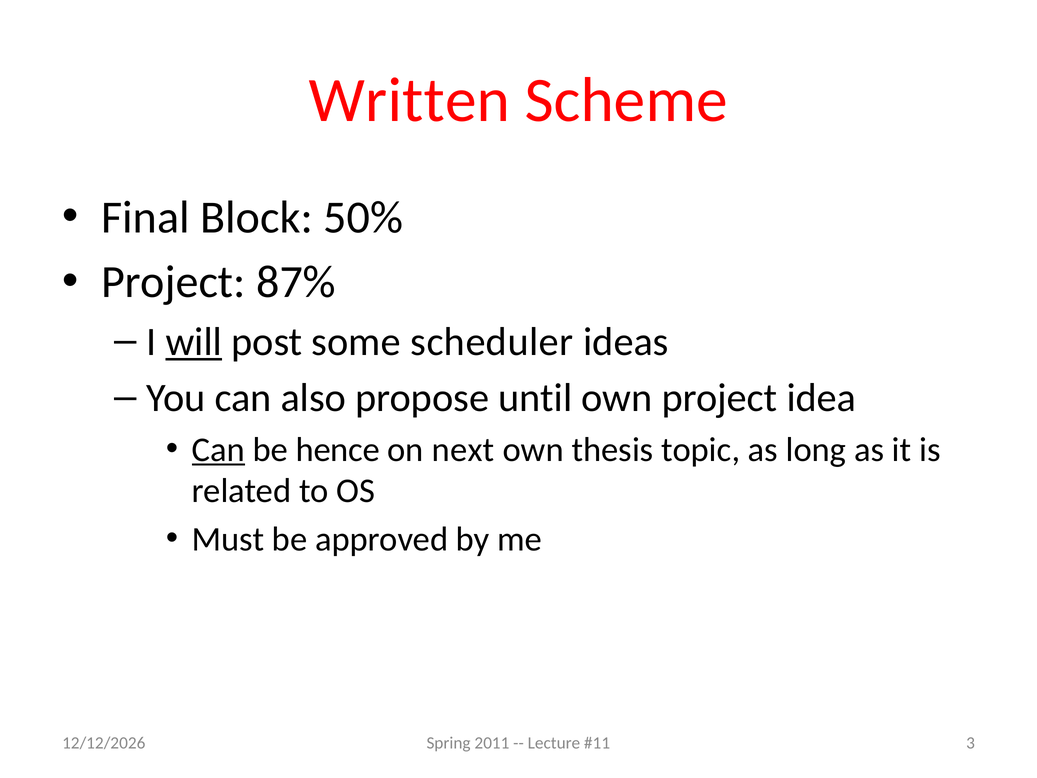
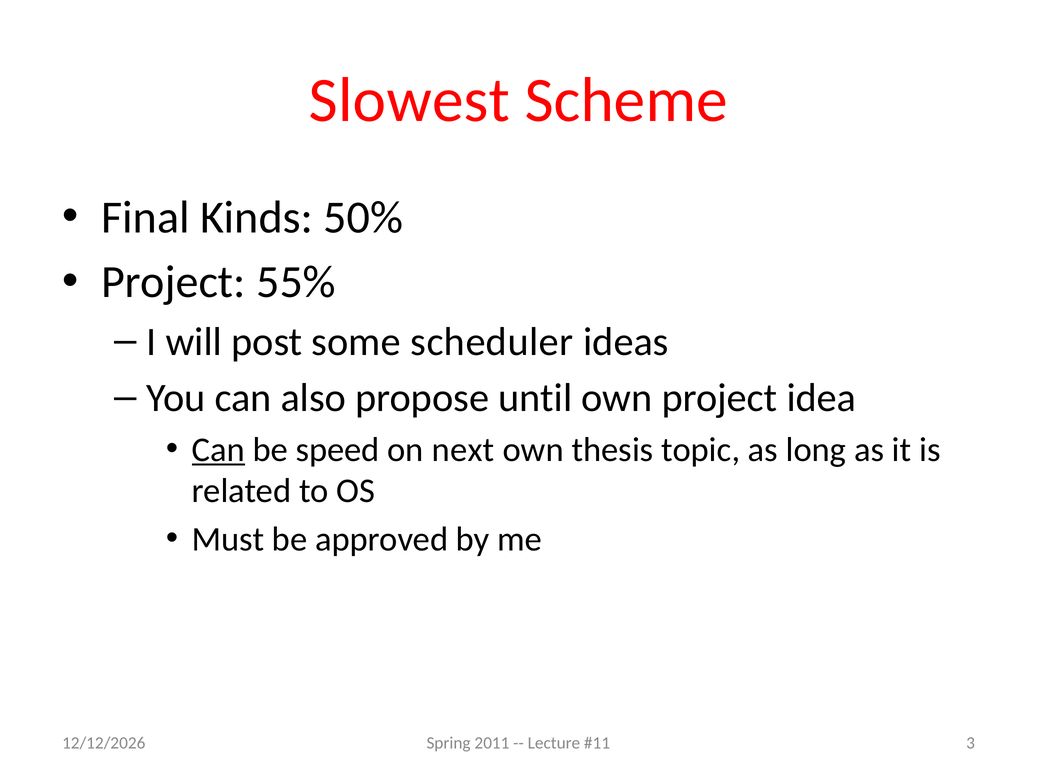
Written: Written -> Slowest
Block: Block -> Kinds
87%: 87% -> 55%
will underline: present -> none
hence: hence -> speed
